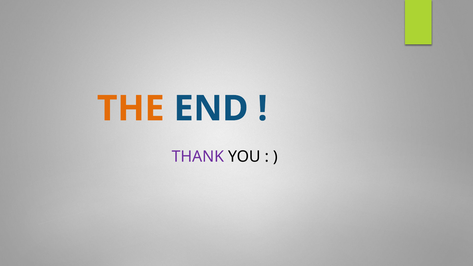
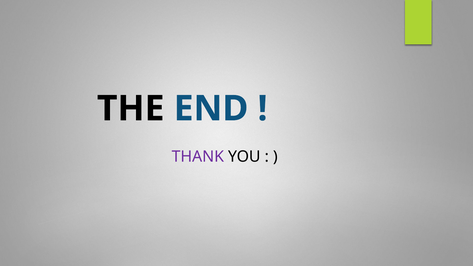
THE colour: orange -> black
